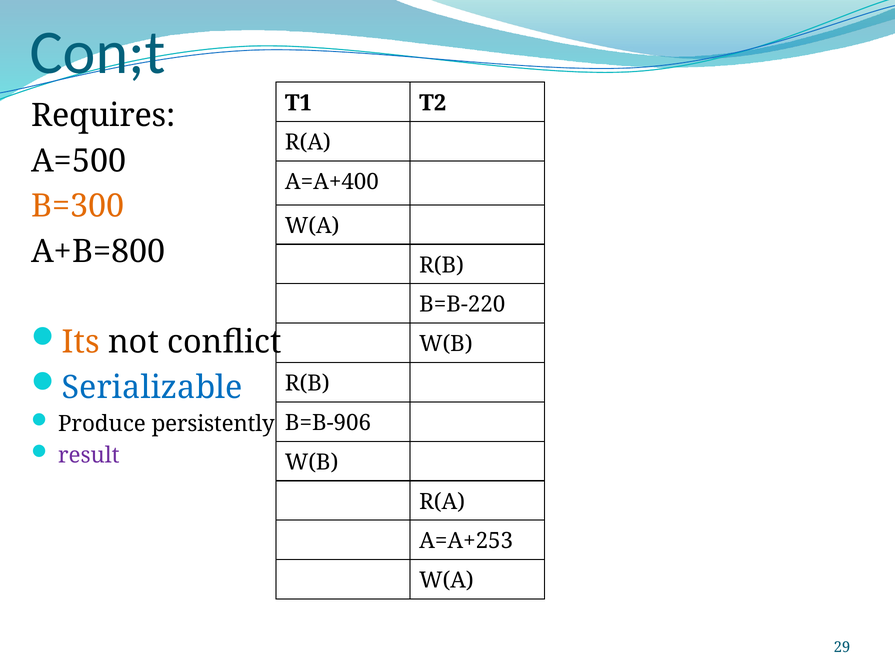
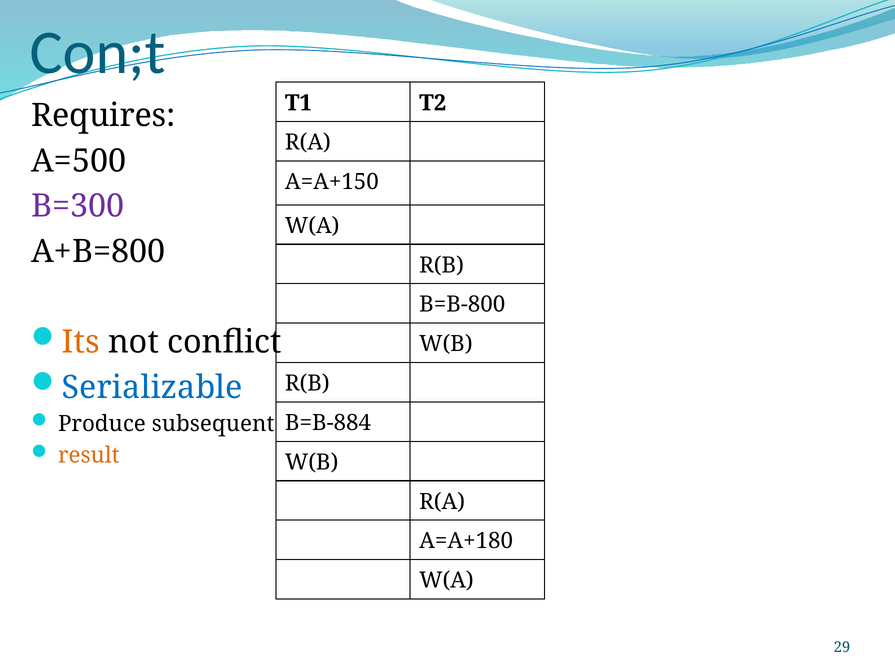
A=A+400: A=A+400 -> A=A+150
B=300 colour: orange -> purple
B=B-220: B=B-220 -> B=B-800
persistently: persistently -> subsequent
B=B-906: B=B-906 -> B=B-884
result colour: purple -> orange
A=A+253: A=A+253 -> A=A+180
